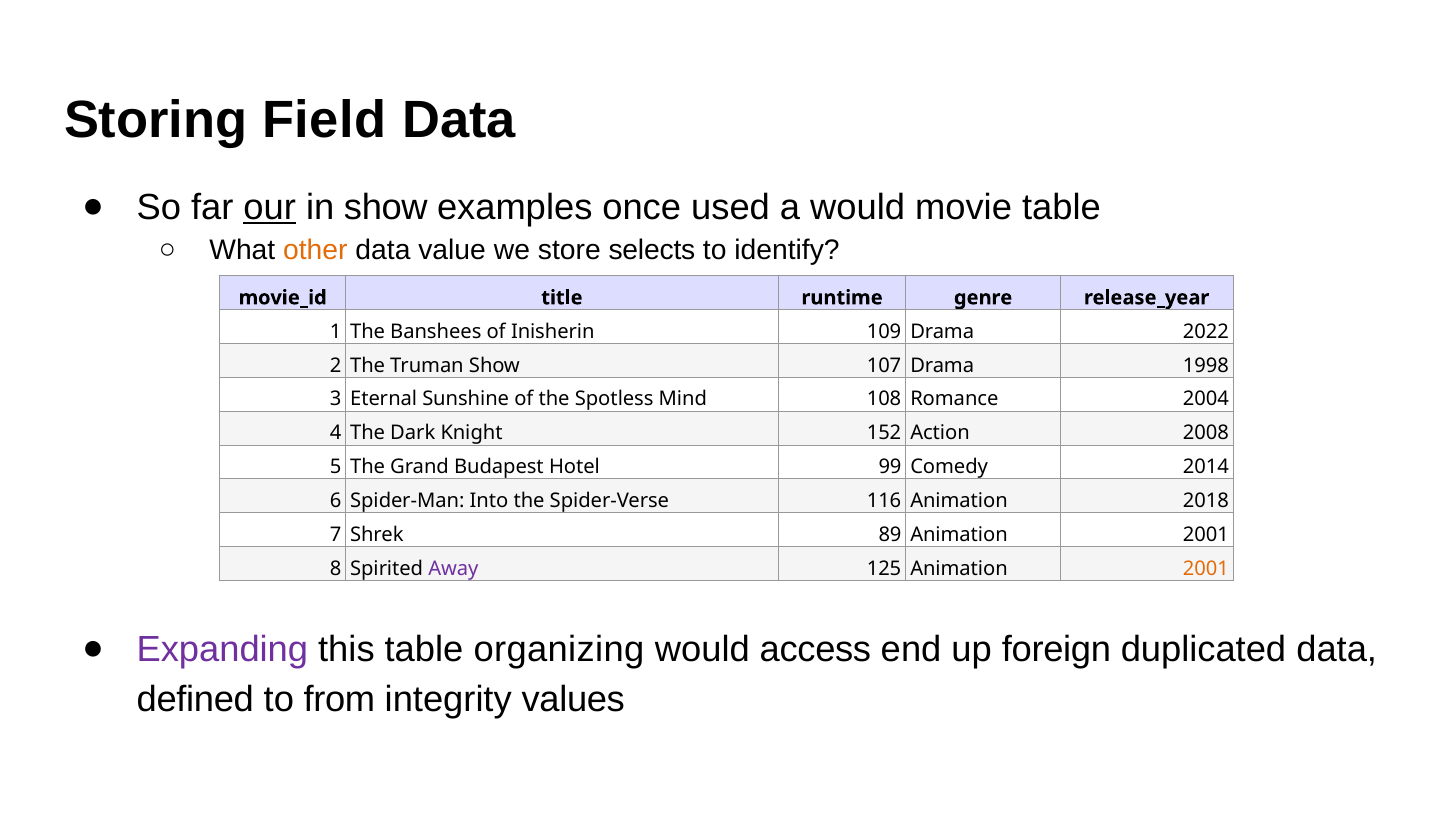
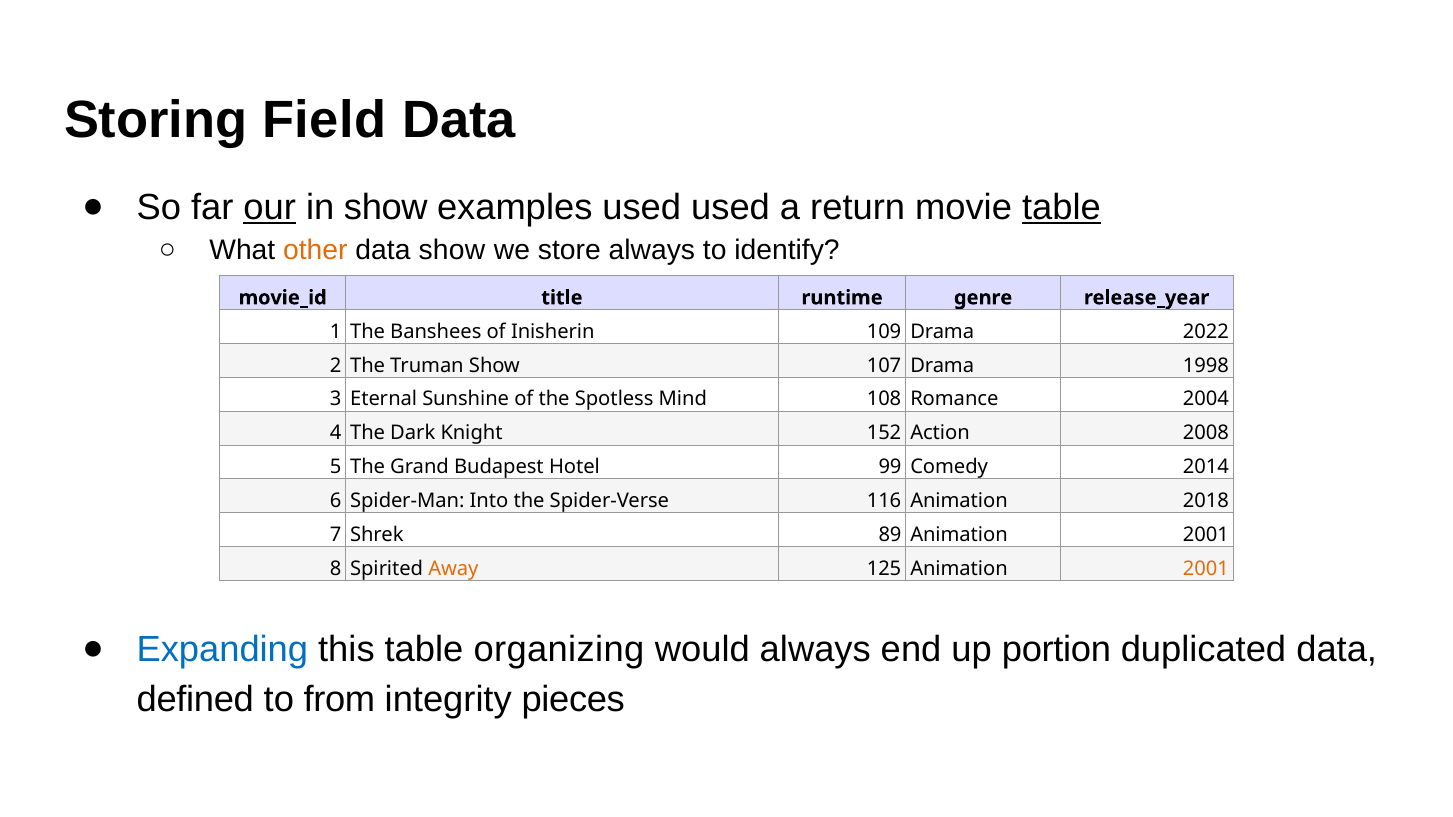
examples once: once -> used
a would: would -> return
table at (1061, 207) underline: none -> present
data value: value -> show
store selects: selects -> always
Away colour: purple -> orange
Expanding colour: purple -> blue
would access: access -> always
foreign: foreign -> portion
values: values -> pieces
